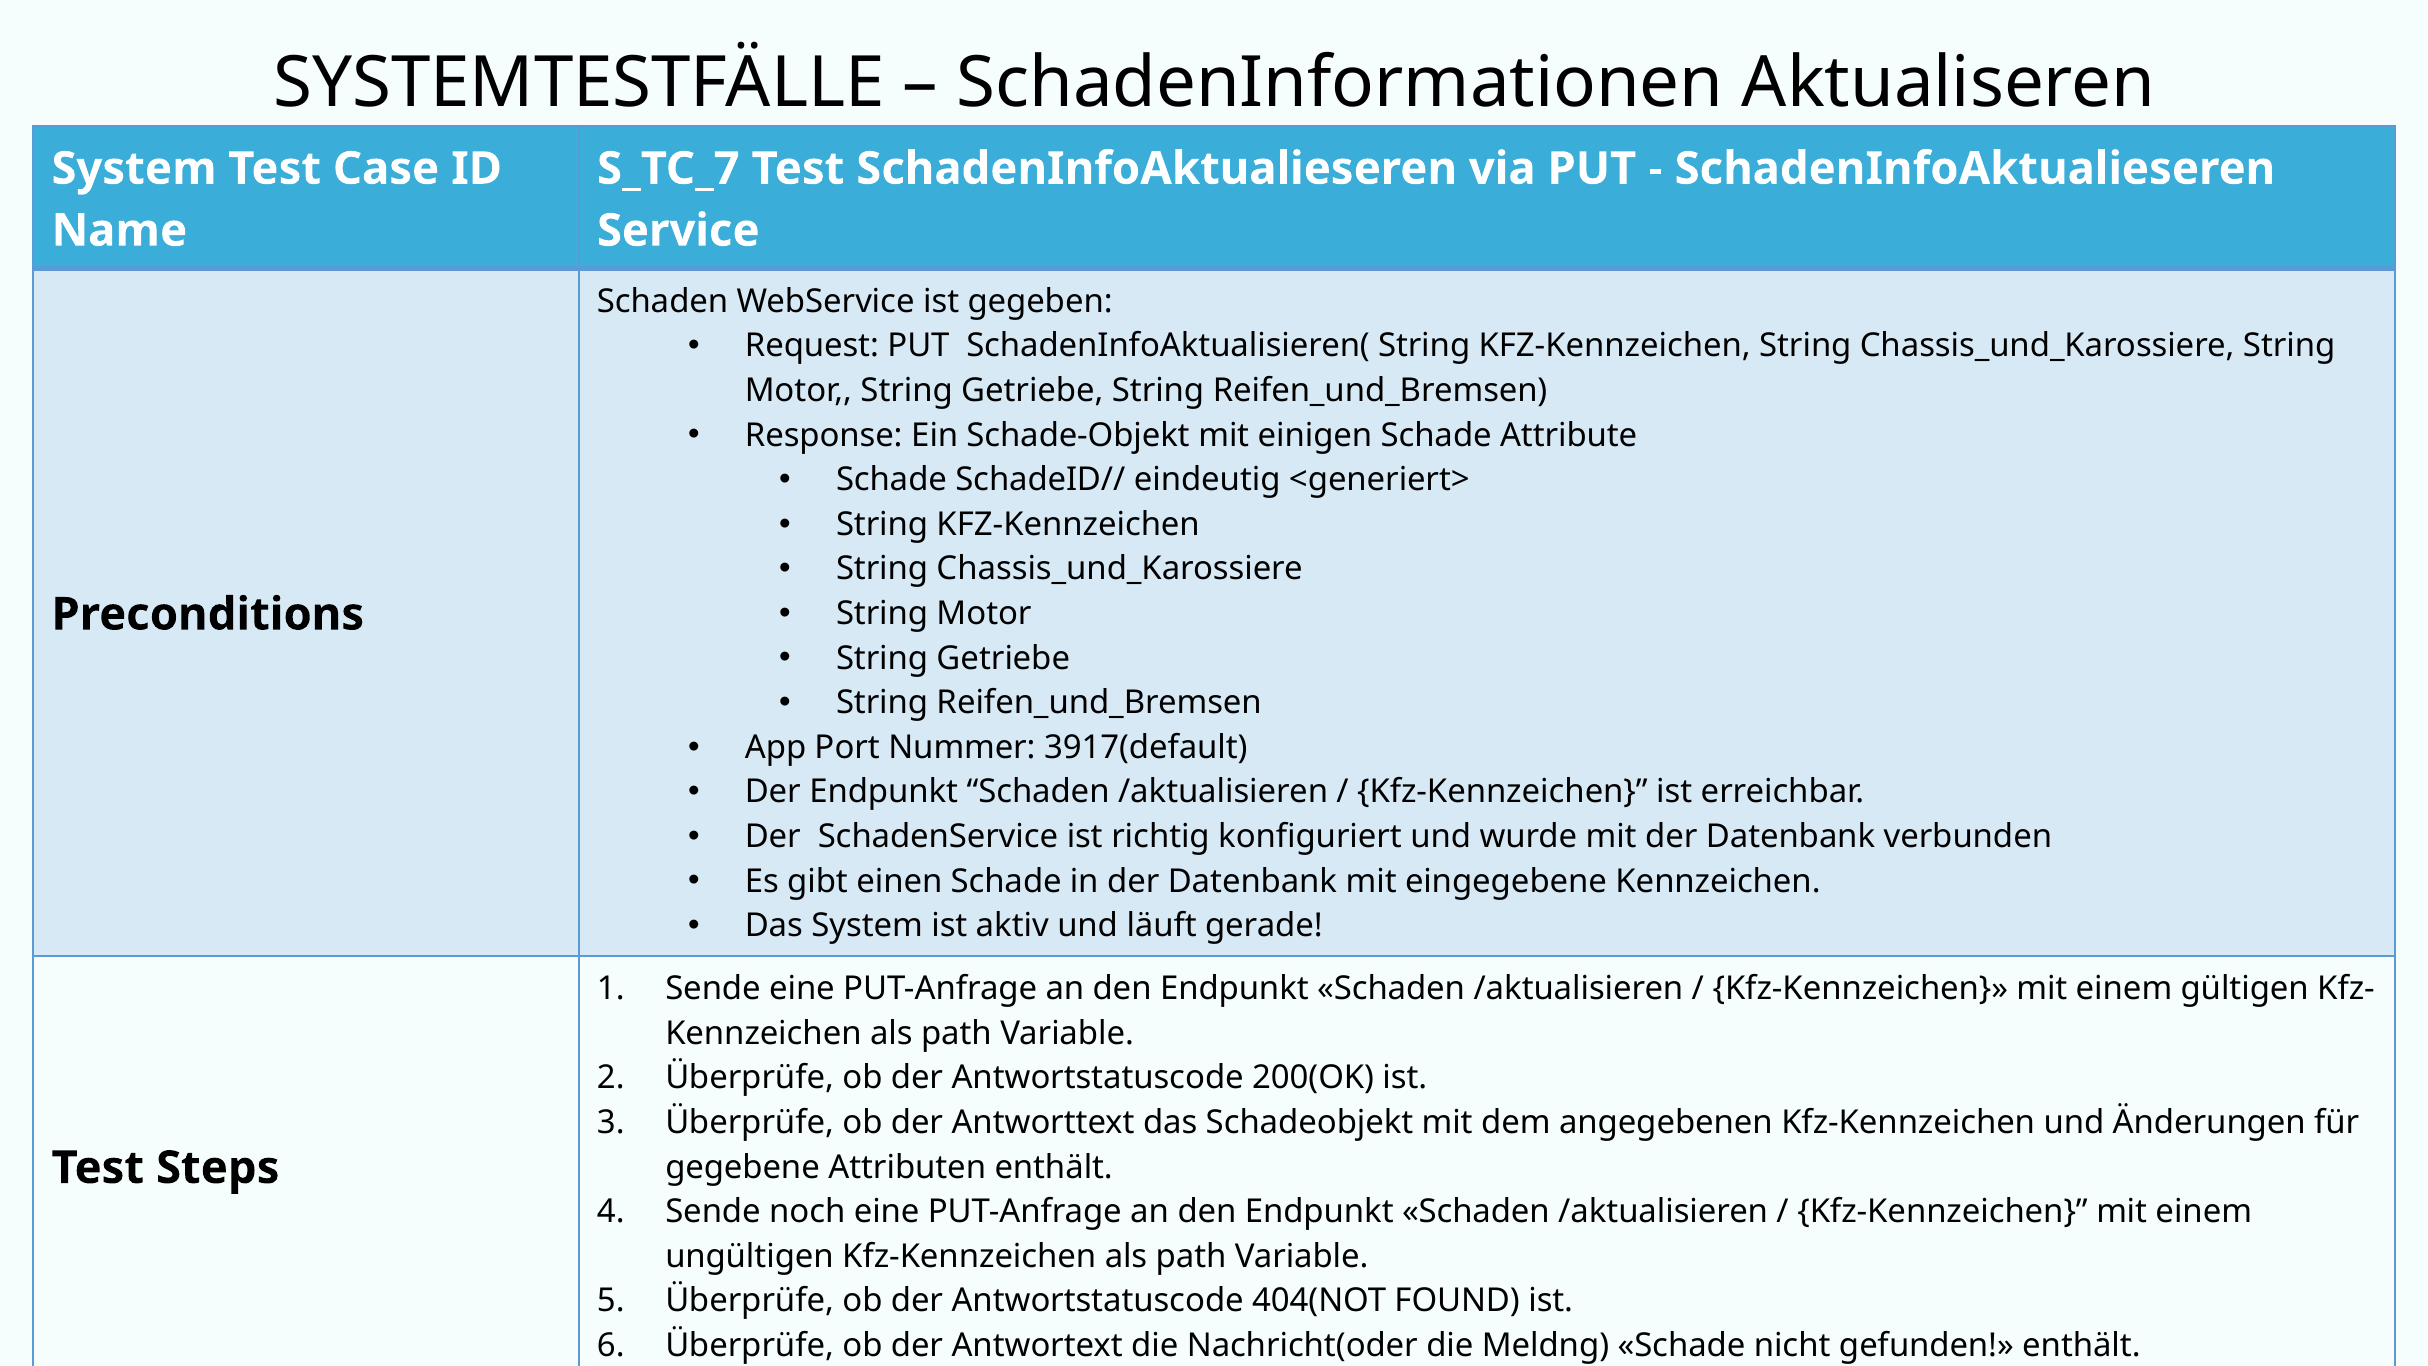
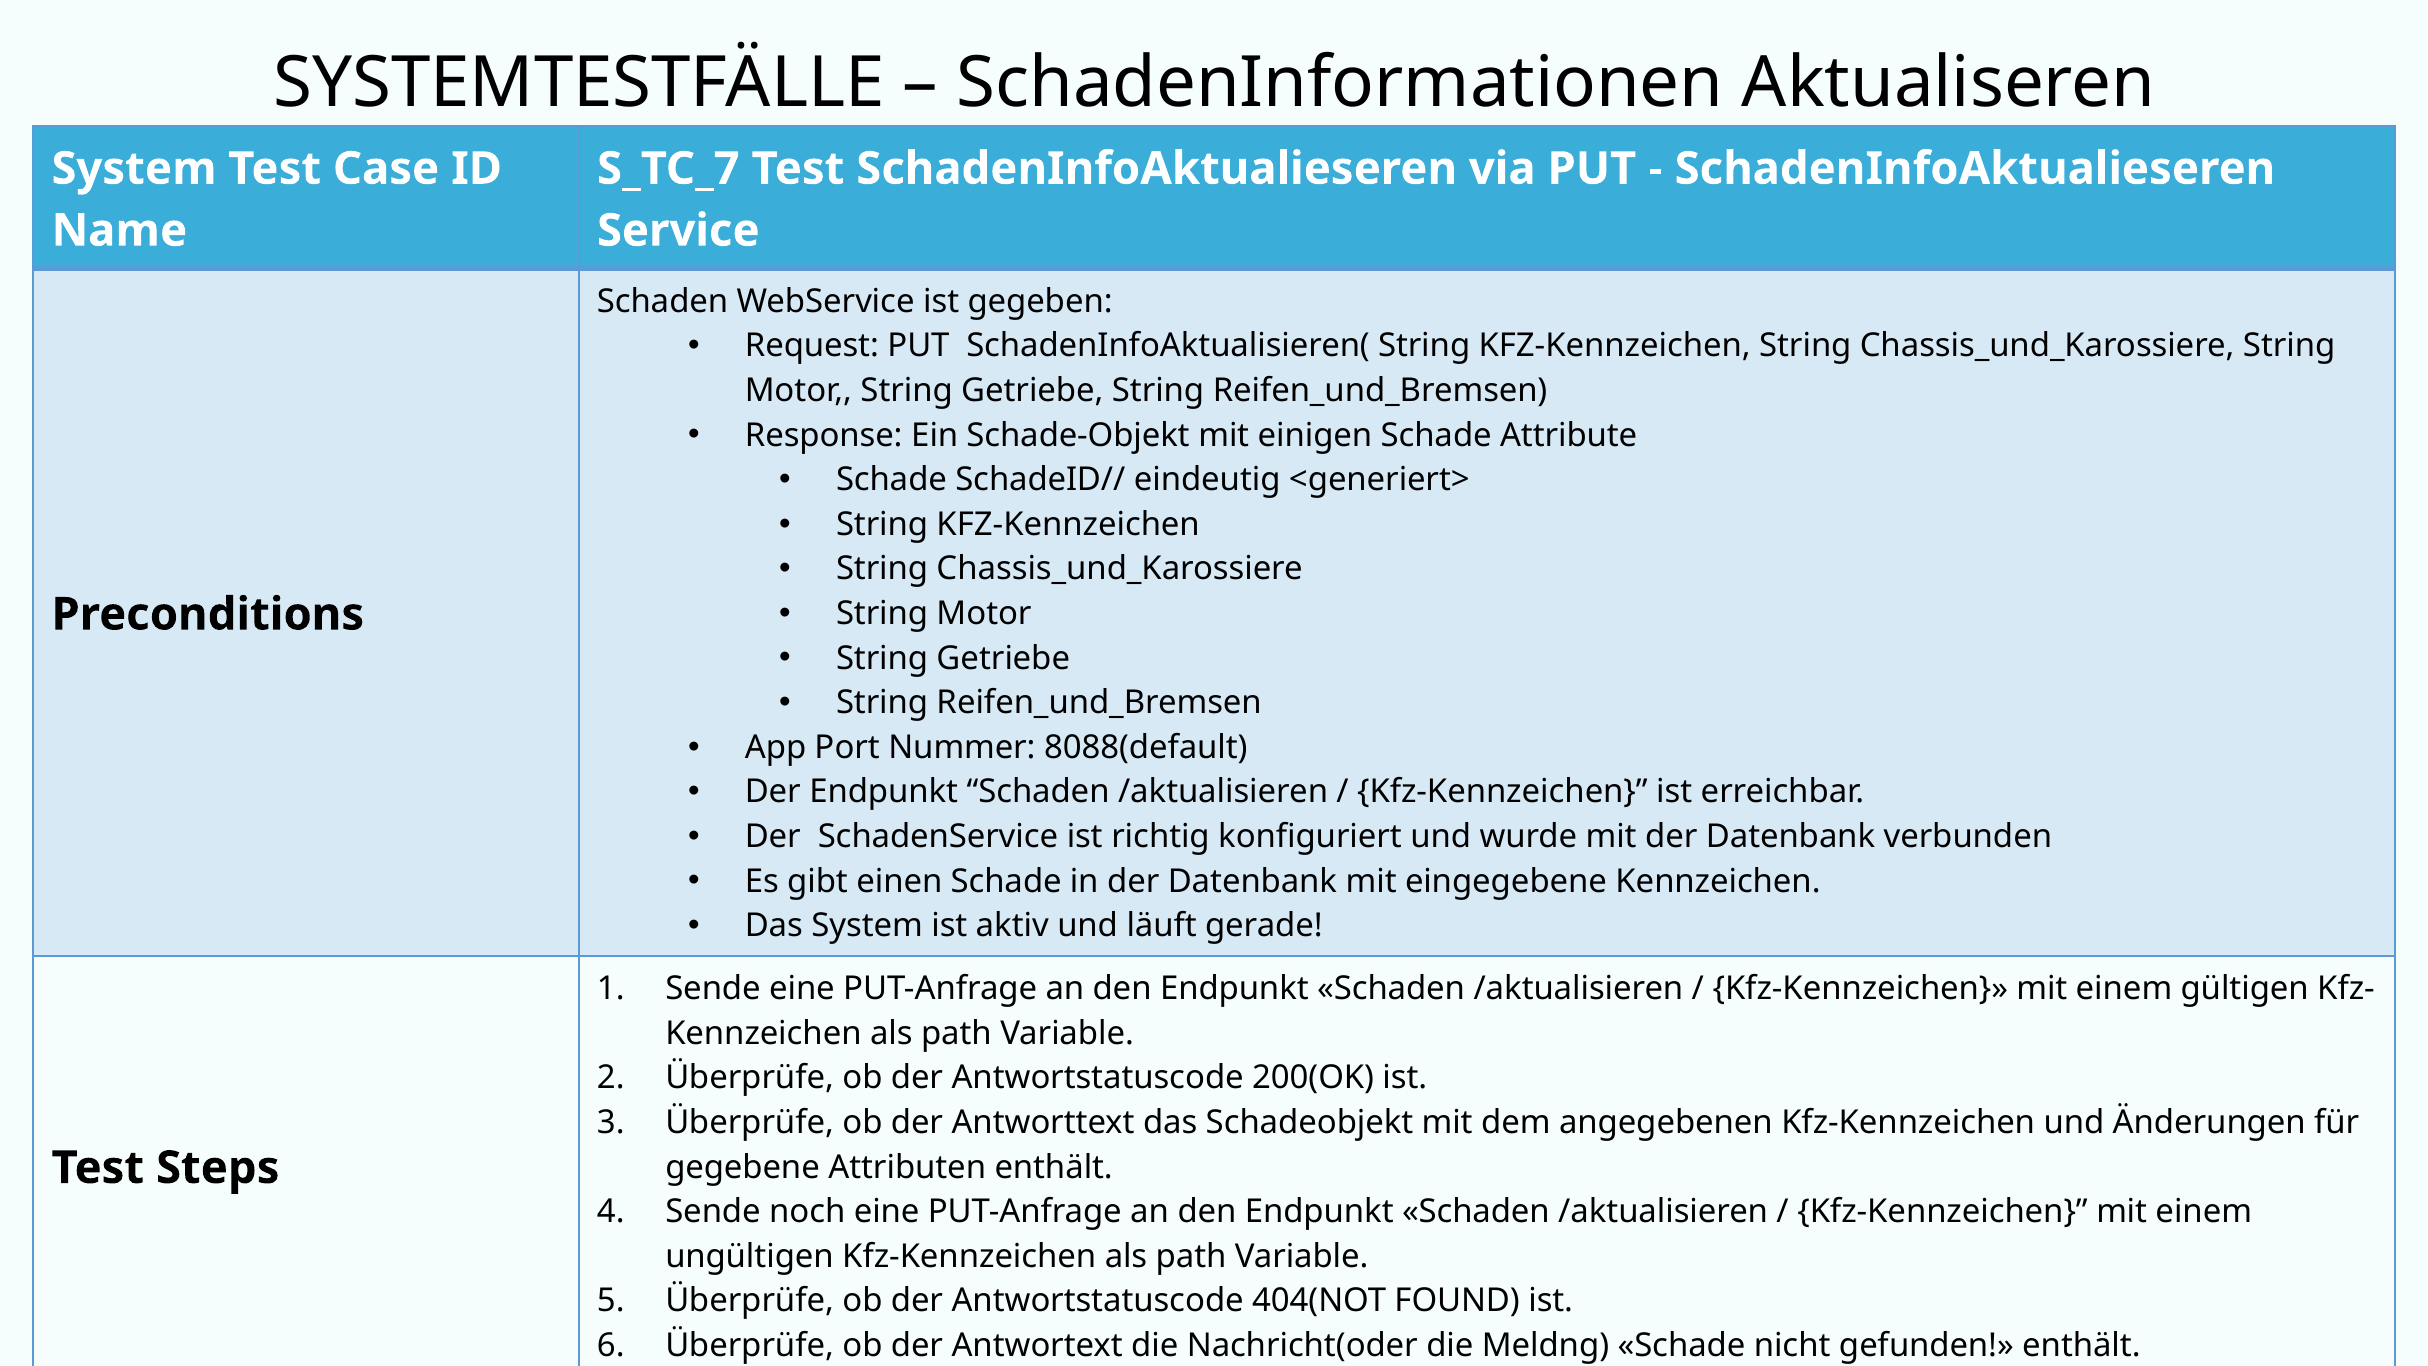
3917(default: 3917(default -> 8088(default
